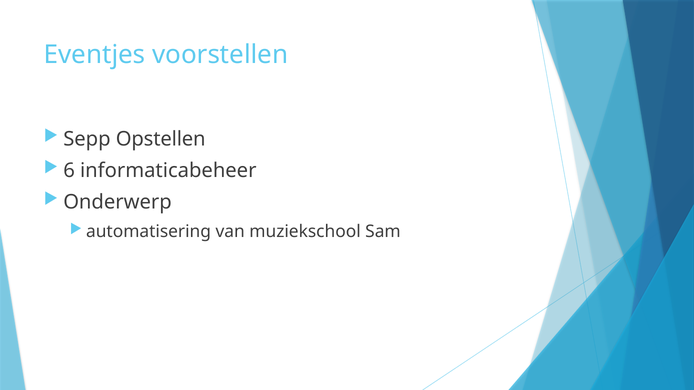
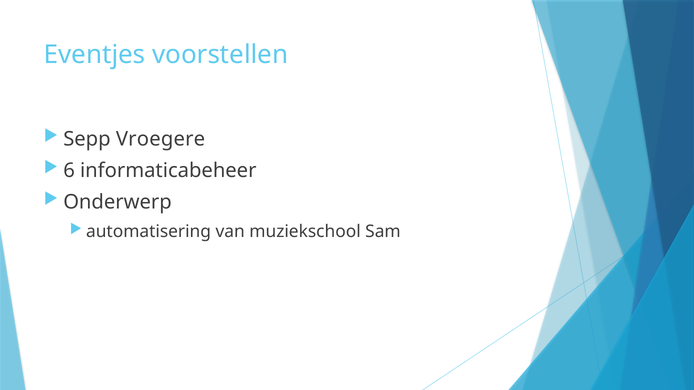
Opstellen: Opstellen -> Vroegere
